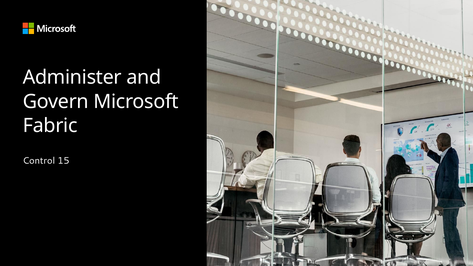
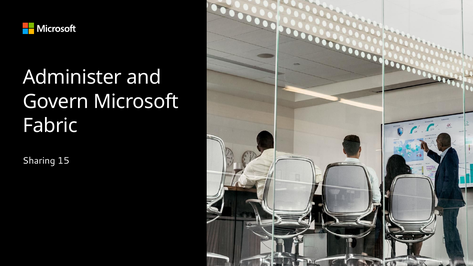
Control: Control -> Sharing
